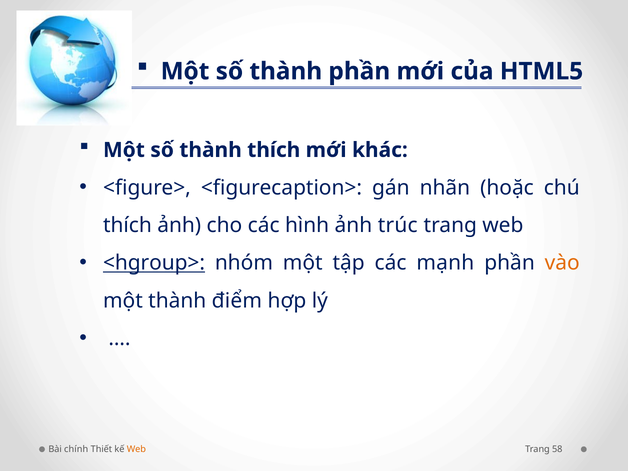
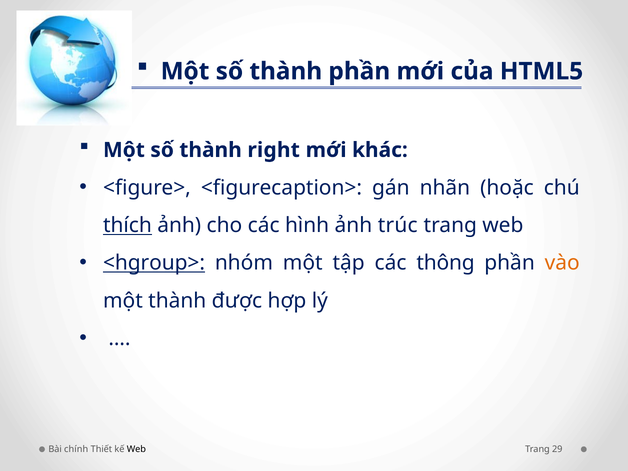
thành thích: thích -> right
thích at (127, 225) underline: none -> present
mạnh: mạnh -> thông
điểm: điểm -> được
Web at (136, 449) colour: orange -> black
58: 58 -> 29
